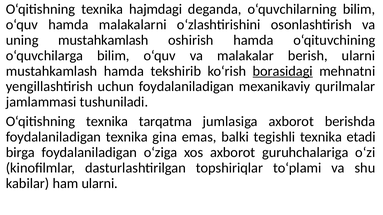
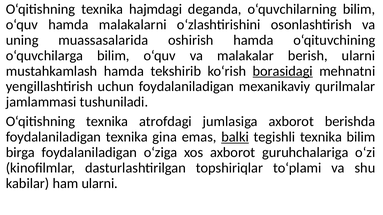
uning mustahkamlash: mustahkamlash -> muassasalarida
tarqatma: tarqatma -> atrofdagi
balki underline: none -> present
texnika etadi: etadi -> bilim
